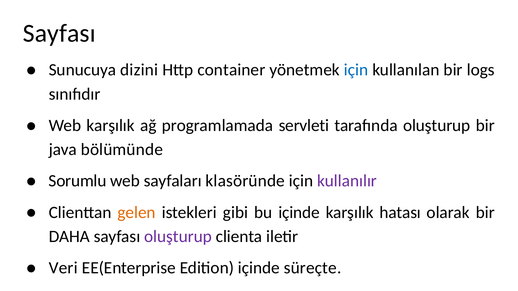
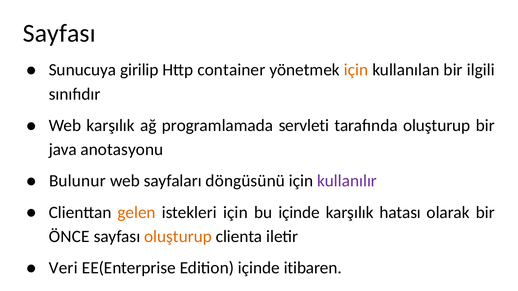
dizini: dizini -> girilip
için at (356, 70) colour: blue -> orange
logs: logs -> ilgili
bölümünde: bölümünde -> anotasyonu
Sorumlu: Sorumlu -> Bulunur
klasöründe: klasöründe -> döngüsünü
istekleri gibi: gibi -> için
DAHA: DAHA -> ÖNCE
oluşturup at (178, 237) colour: purple -> orange
süreçte: süreçte -> itibaren
